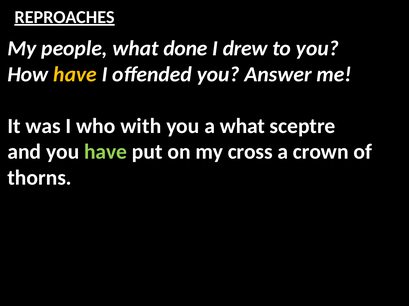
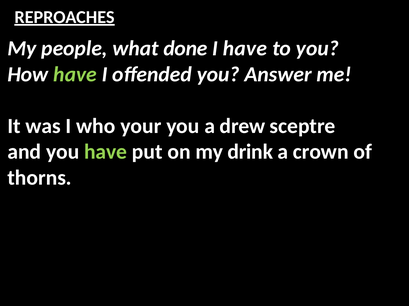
I drew: drew -> have
have at (75, 74) colour: yellow -> light green
with: with -> your
a what: what -> drew
cross: cross -> drink
